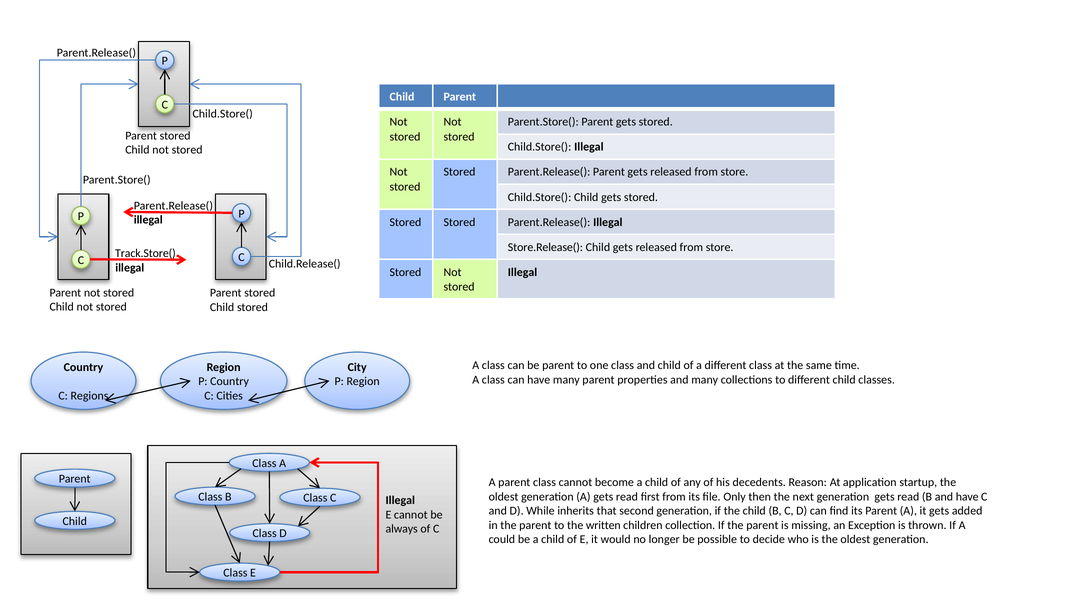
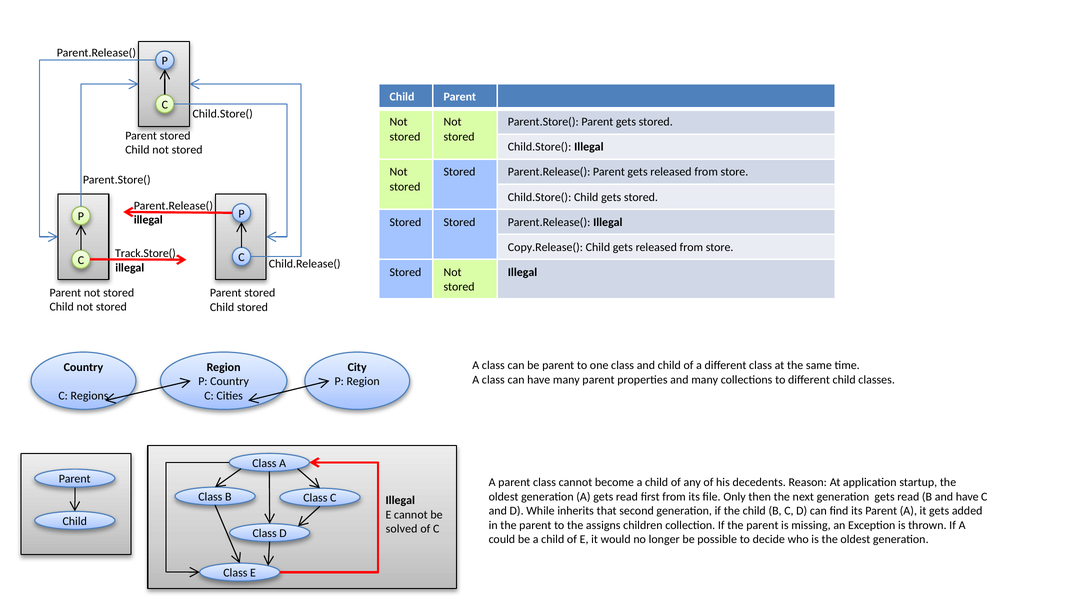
Store.Release(: Store.Release( -> Copy.Release(
written: written -> assigns
always: always -> solved
